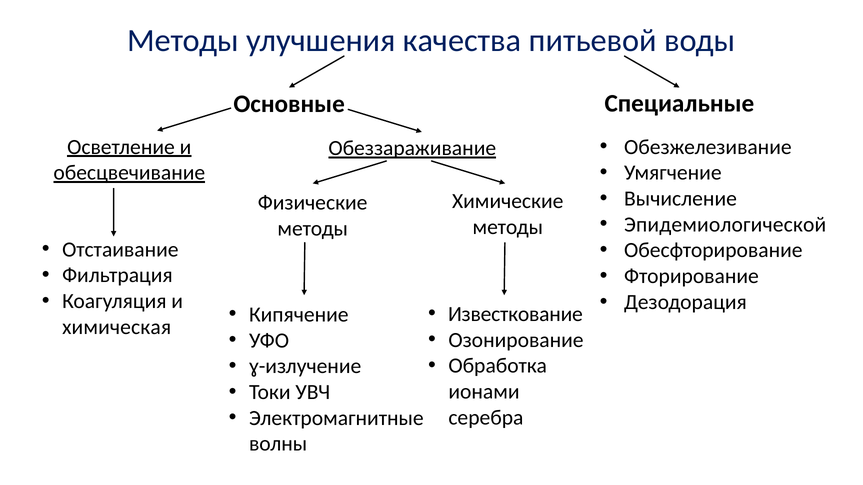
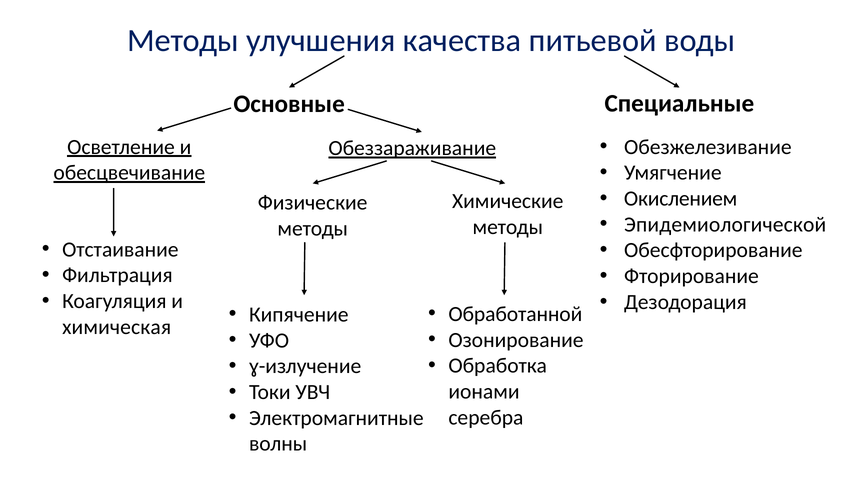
Вычисление: Вычисление -> Окислением
Известкование: Известкование -> Обработанной
